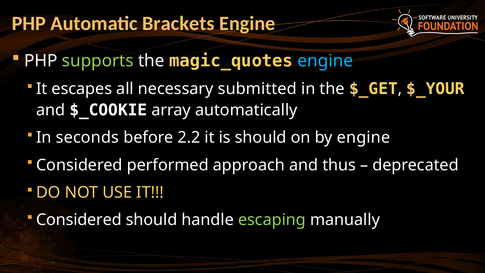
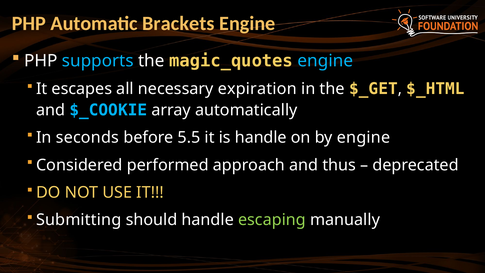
supports colour: light green -> light blue
submitted: submitted -> expiration
$_YOUR: $_YOUR -> $_HTML
$_COOKIE colour: white -> light blue
2.2: 2.2 -> 5.5
is should: should -> handle
Considered at (79, 220): Considered -> Submitting
